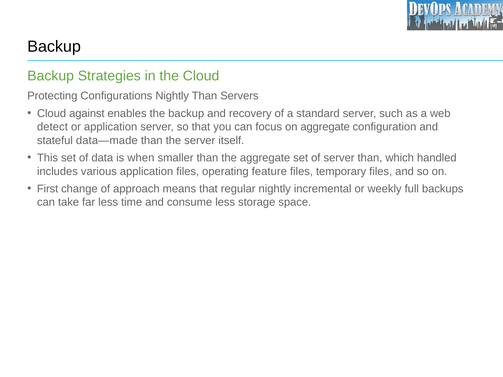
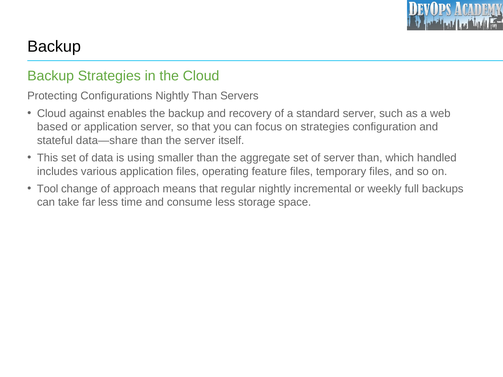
detect: detect -> based
on aggregate: aggregate -> strategies
data—made: data—made -> data—share
when: when -> using
First: First -> Tool
